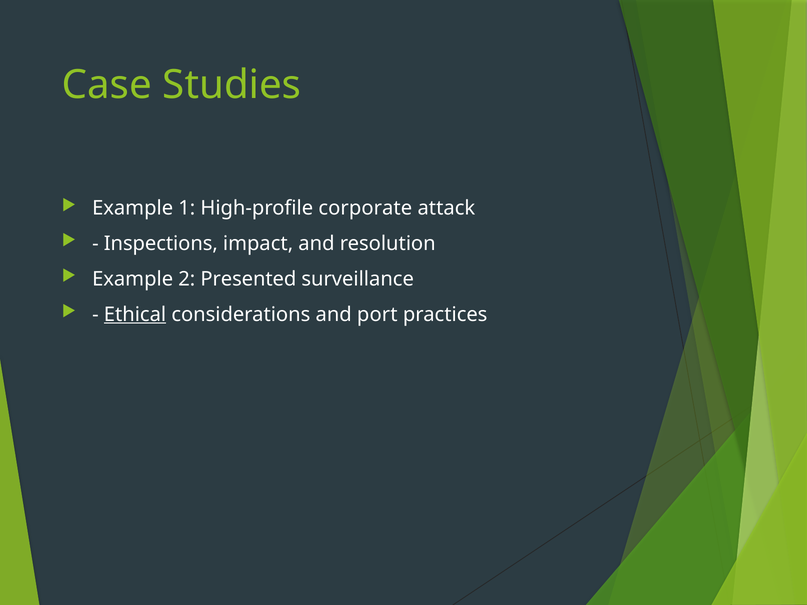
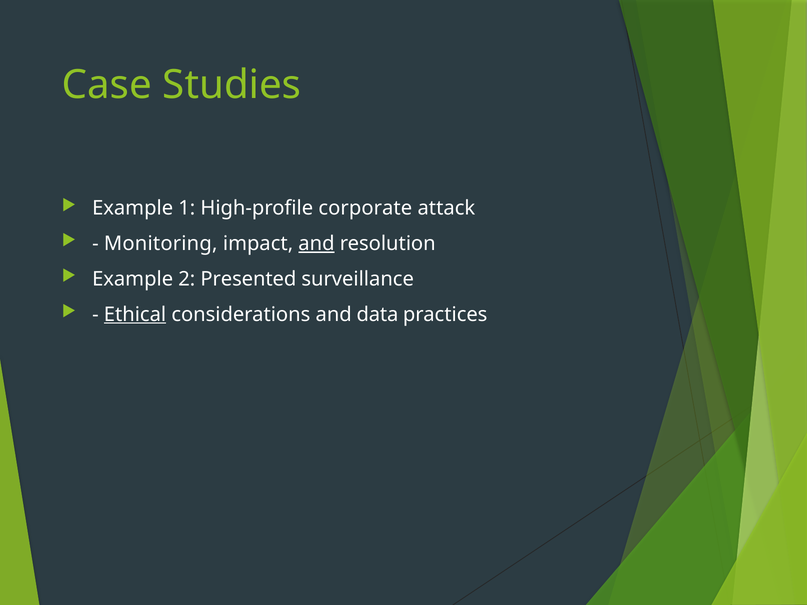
Inspections: Inspections -> Monitoring
and at (316, 244) underline: none -> present
port: port -> data
